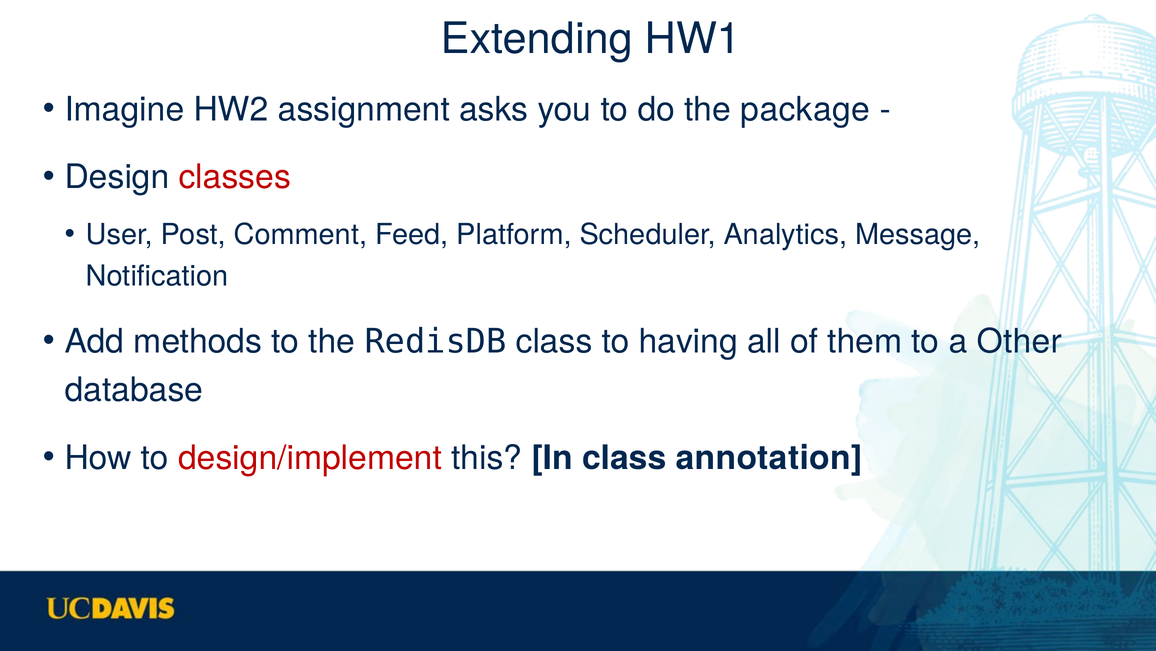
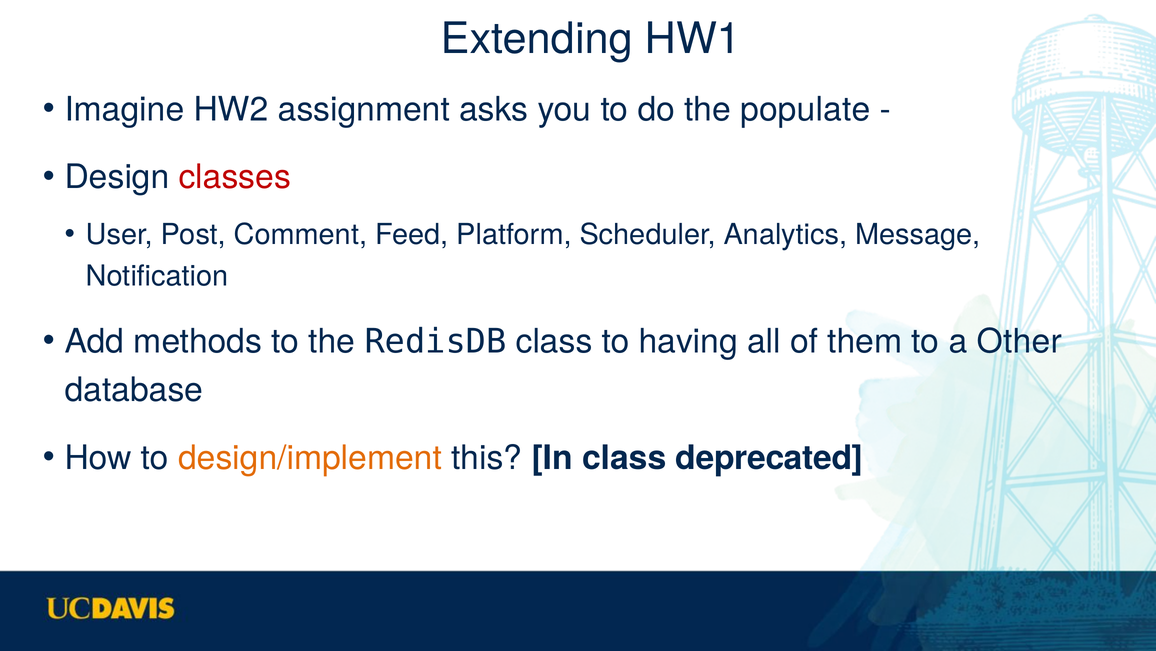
package: package -> populate
design/implement colour: red -> orange
annotation: annotation -> deprecated
